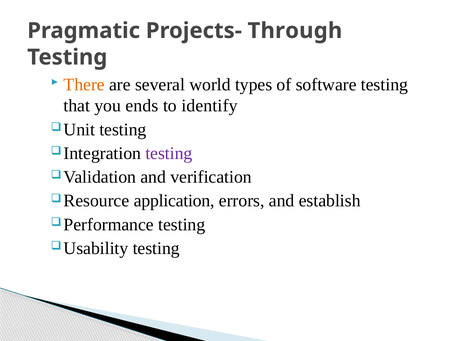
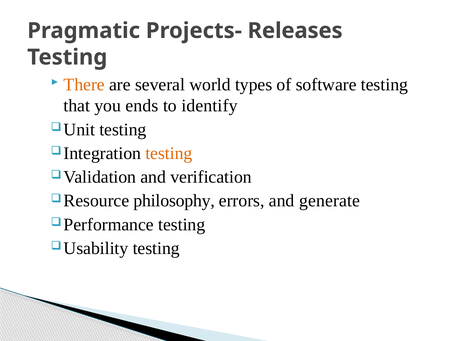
Through: Through -> Releases
testing at (169, 153) colour: purple -> orange
application: application -> philosophy
establish: establish -> generate
